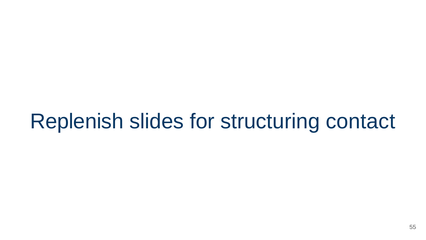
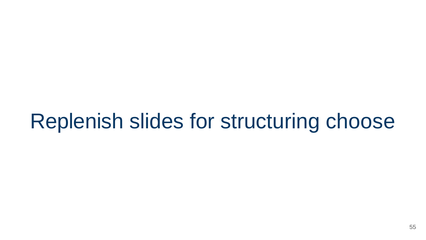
contact: contact -> choose
